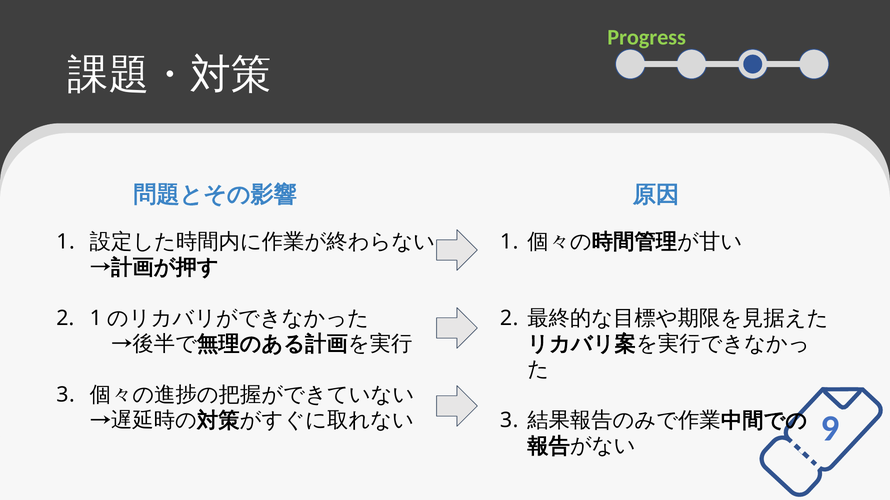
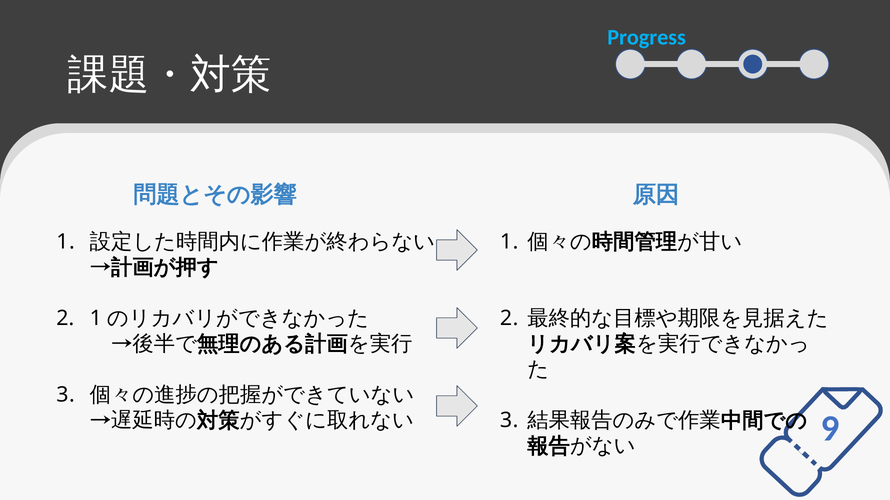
Progress colour: light green -> light blue
